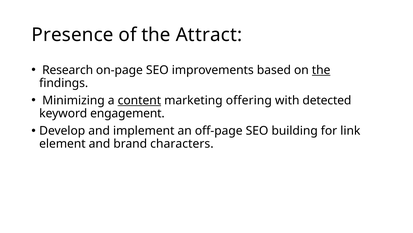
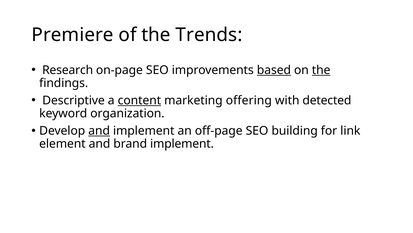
Presence: Presence -> Premiere
Attract: Attract -> Trends
based underline: none -> present
Minimizing: Minimizing -> Descriptive
engagement: engagement -> organization
and at (99, 130) underline: none -> present
brand characters: characters -> implement
